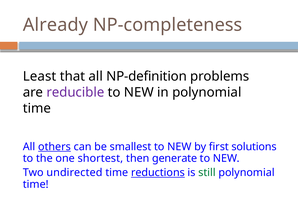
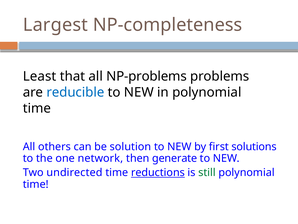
Already: Already -> Largest
NP-definition: NP-definition -> NP-problems
reducible colour: purple -> blue
others underline: present -> none
smallest: smallest -> solution
shortest: shortest -> network
